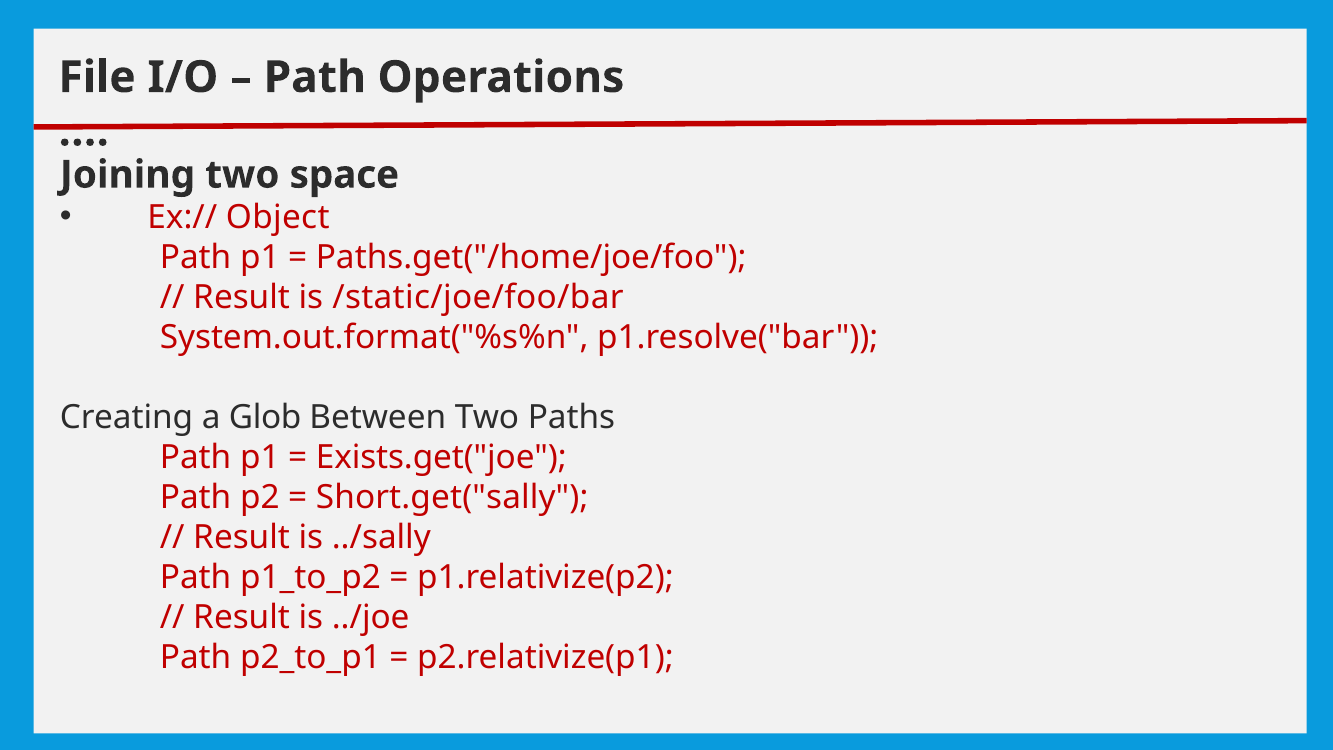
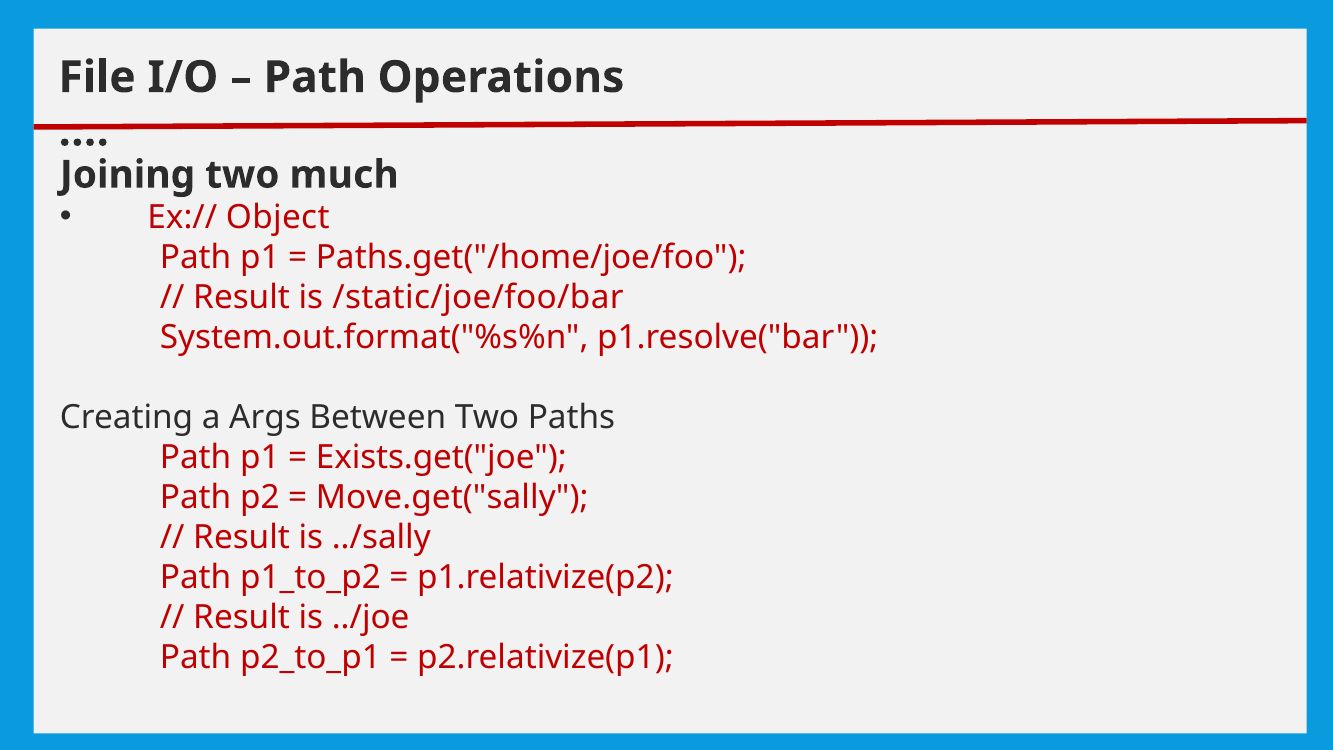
space: space -> much
Glob: Glob -> Args
Short.get("sally: Short.get("sally -> Move.get("sally
